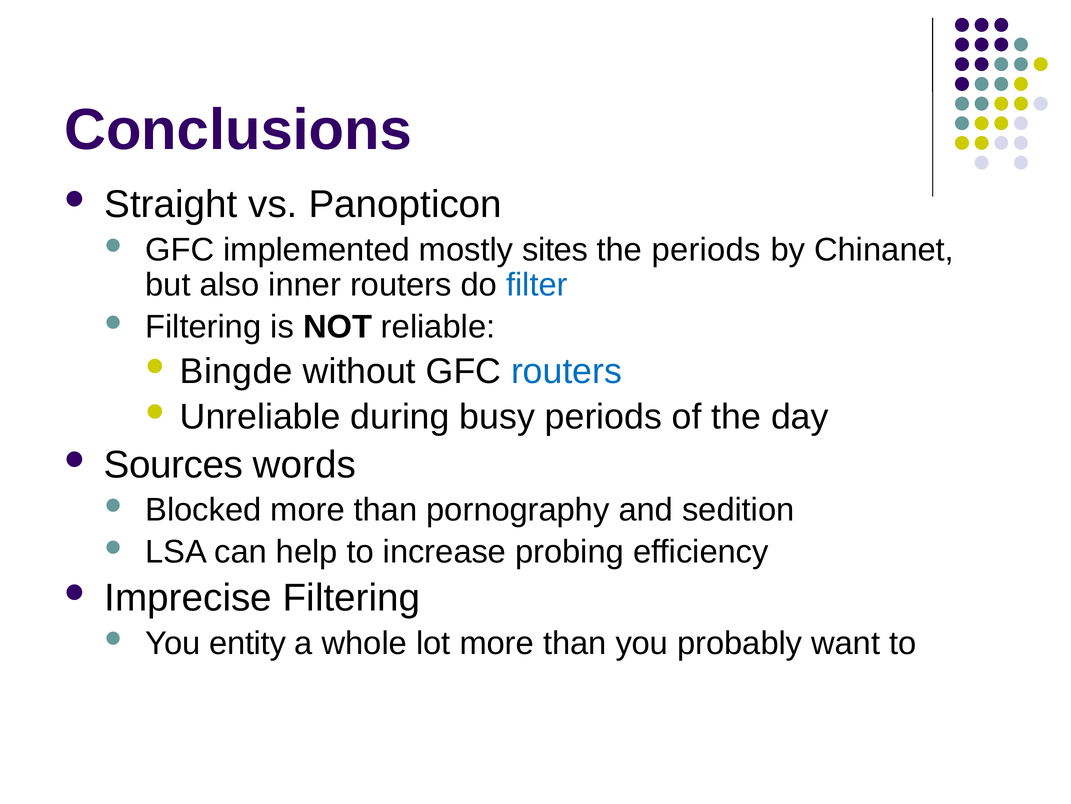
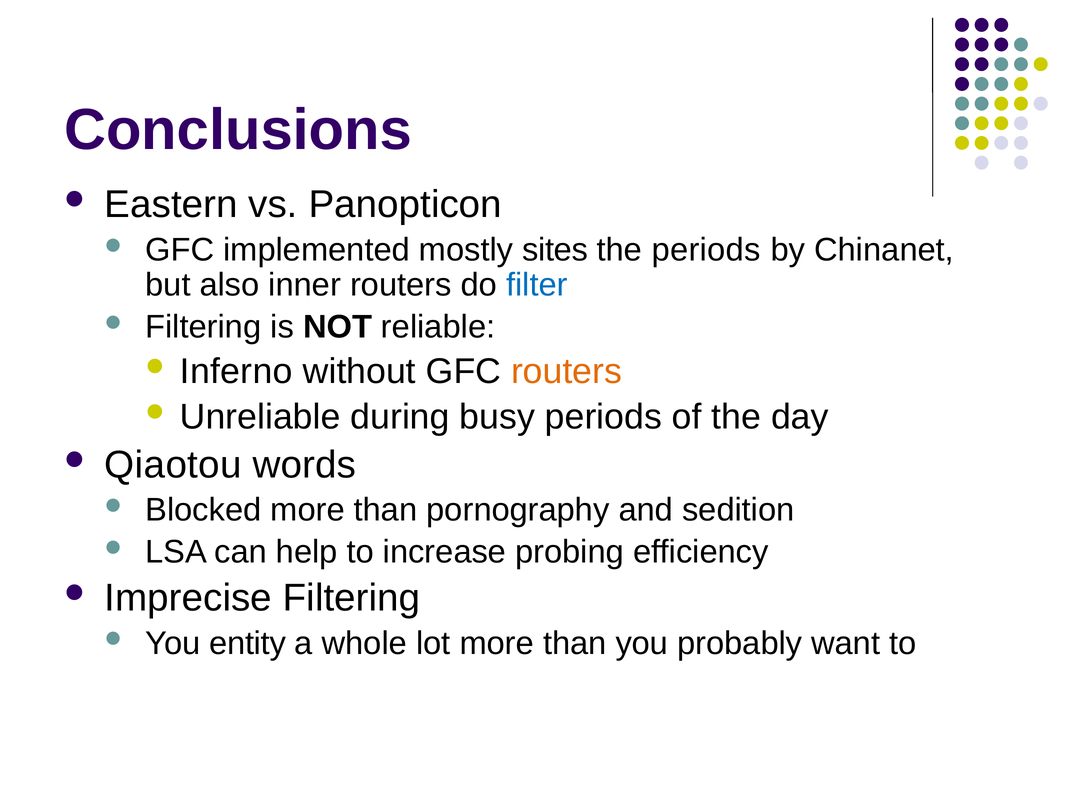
Straight: Straight -> Eastern
Bingde: Bingde -> Inferno
routers at (567, 371) colour: blue -> orange
Sources: Sources -> Qiaotou
